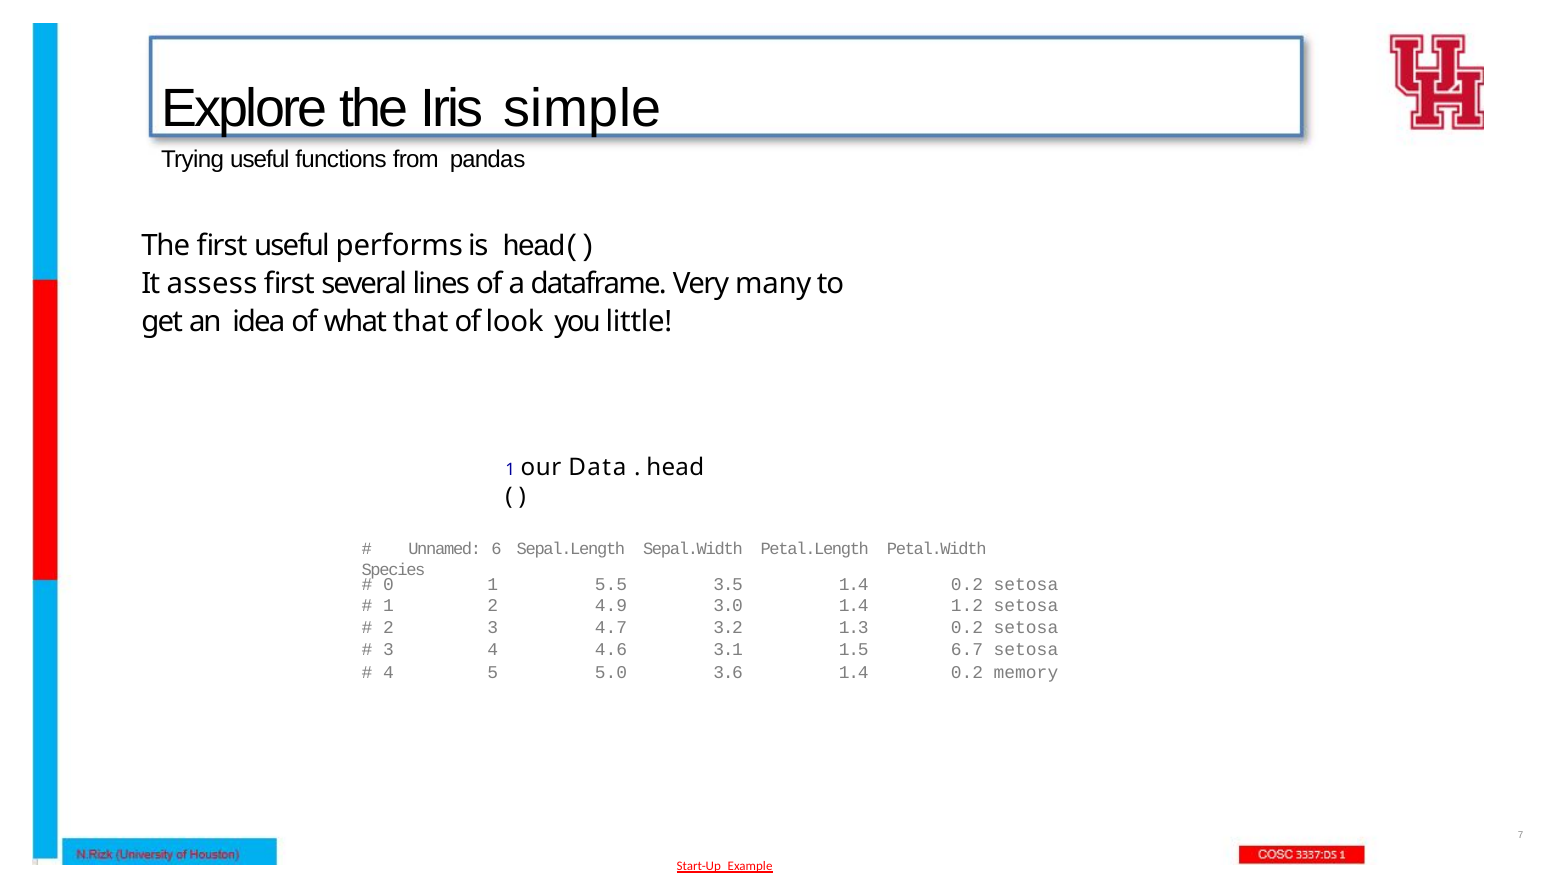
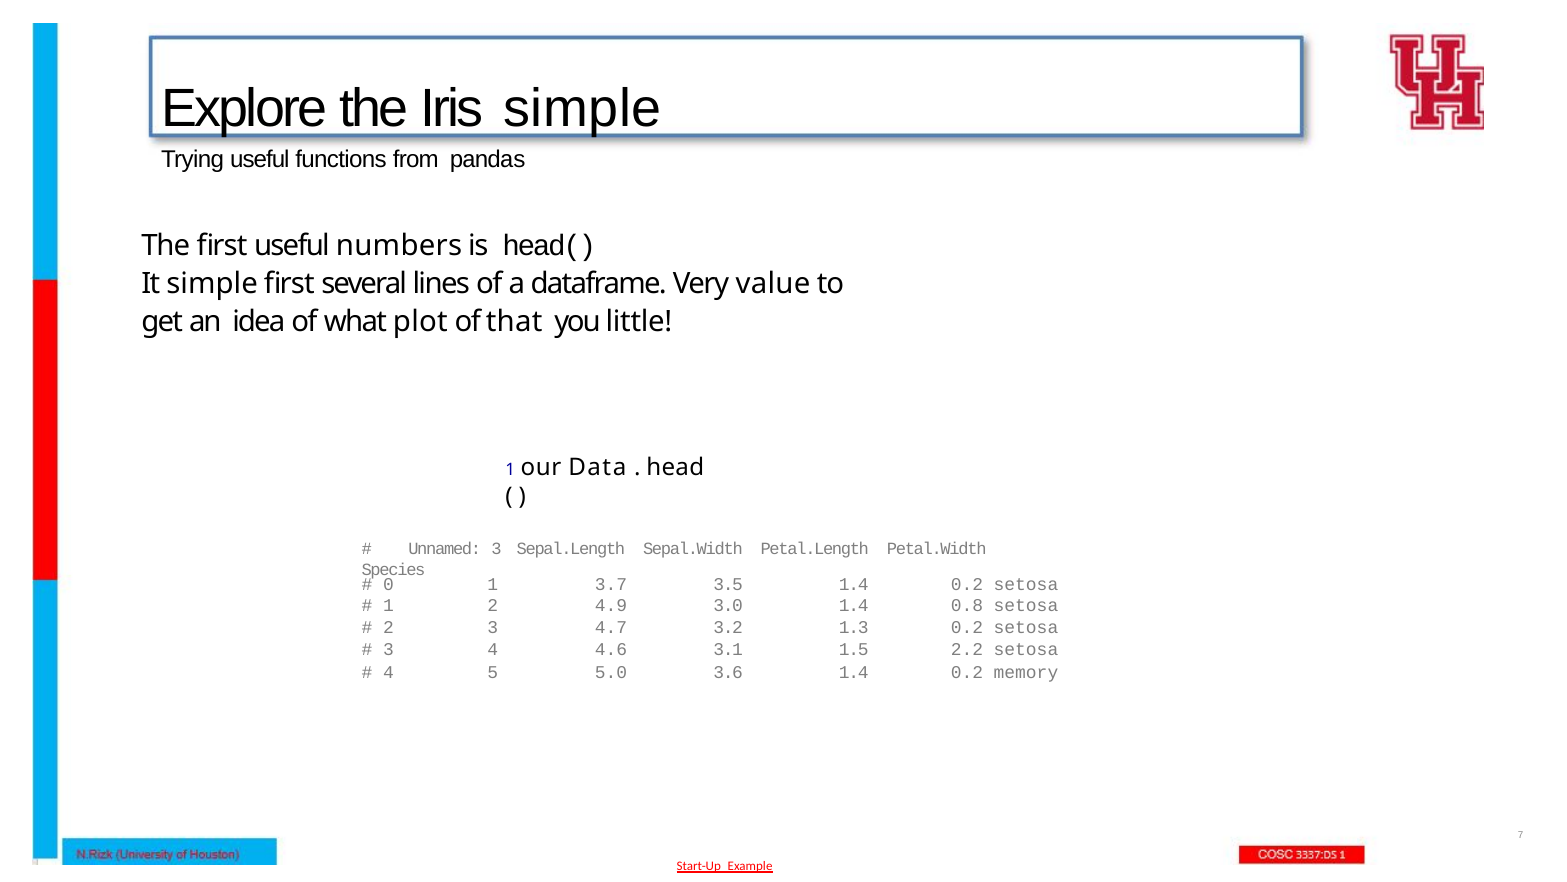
performs: performs -> numbers
It assess: assess -> simple
many: many -> value
that: that -> plot
look: look -> that
Unnamed 6: 6 -> 3
5.5: 5.5 -> 3.7
1.2: 1.2 -> 0.8
6.7: 6.7 -> 2.2
